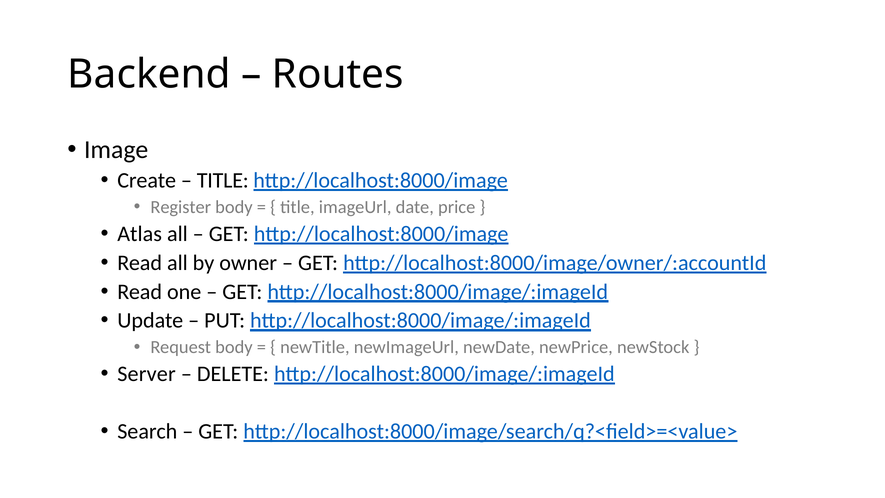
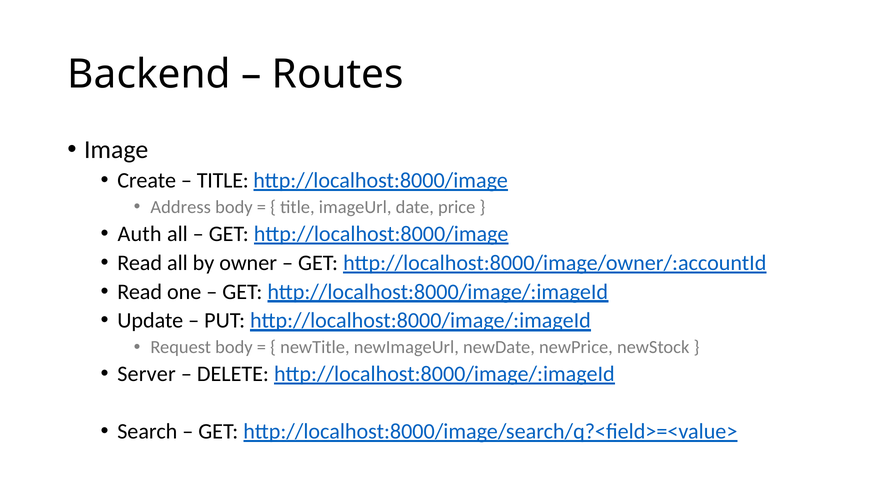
Register: Register -> Address
Atlas: Atlas -> Auth
